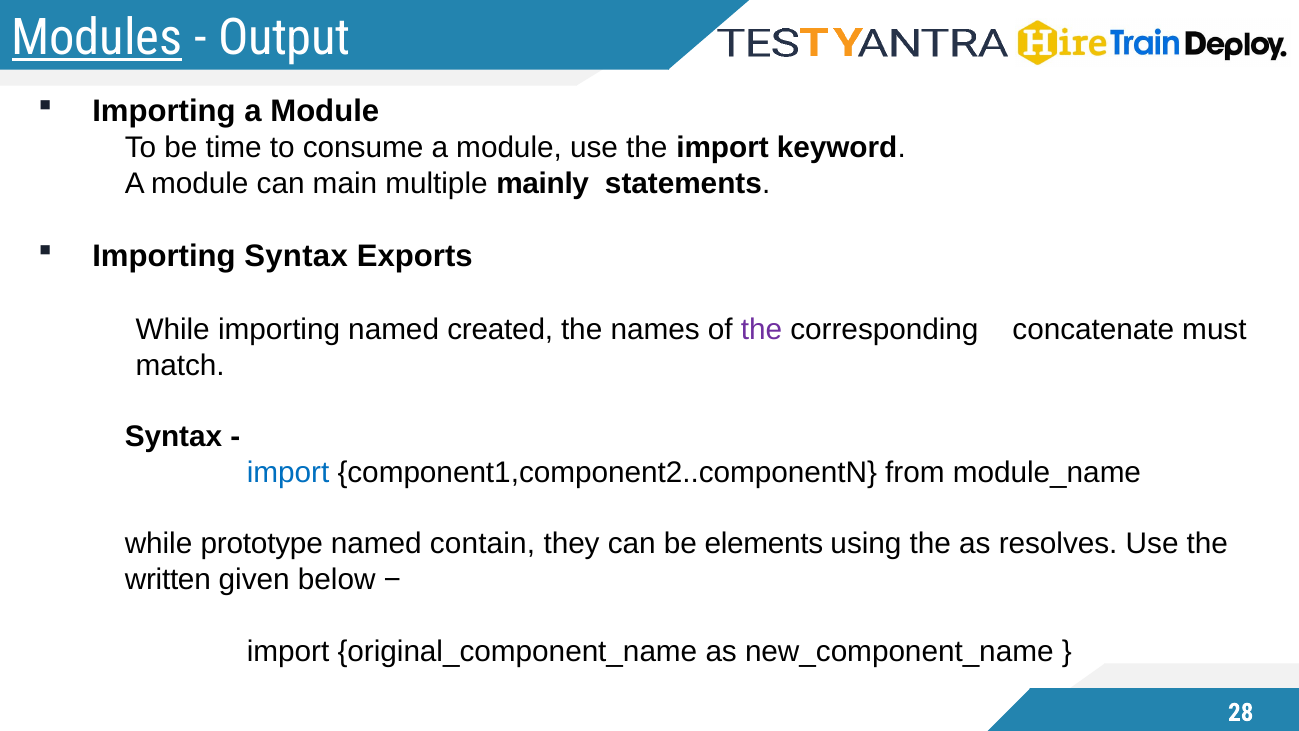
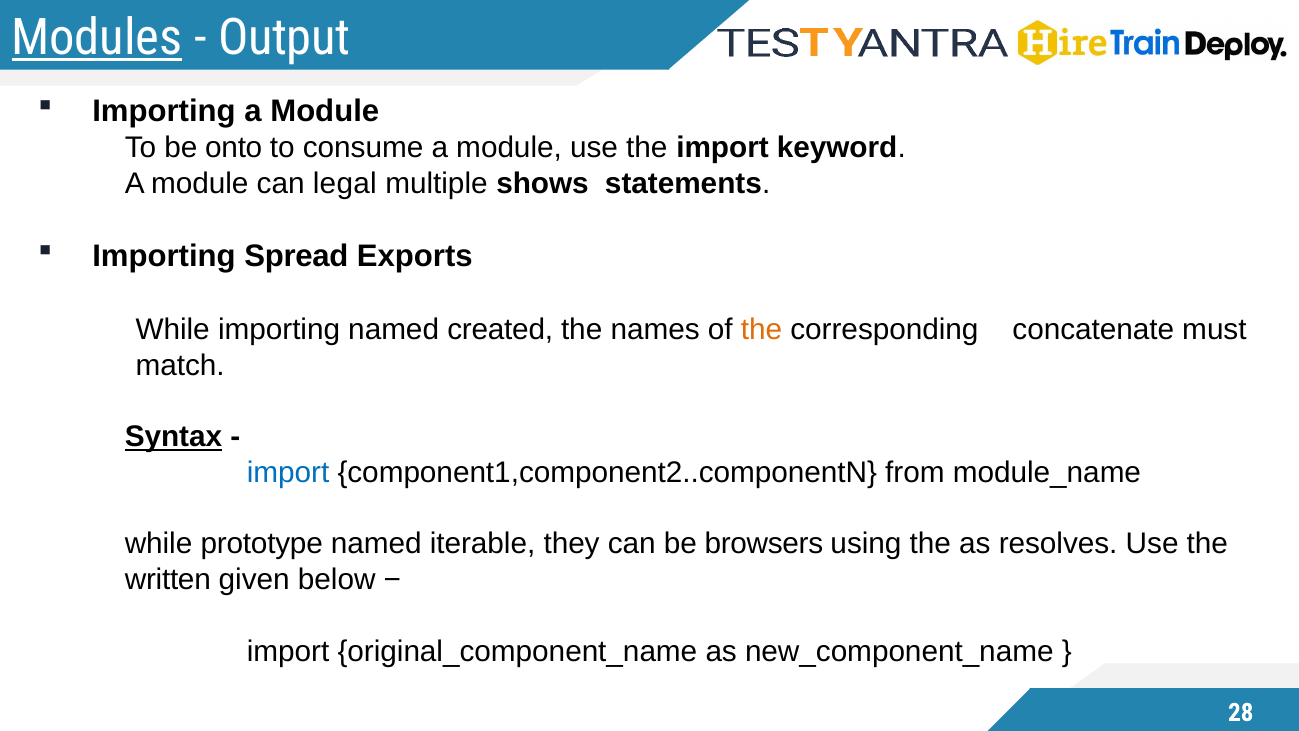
time: time -> onto
main: main -> legal
mainly: mainly -> shows
Importing Syntax: Syntax -> Spread
the at (761, 330) colour: purple -> orange
Syntax at (173, 437) underline: none -> present
contain: contain -> iterable
elements: elements -> browsers
